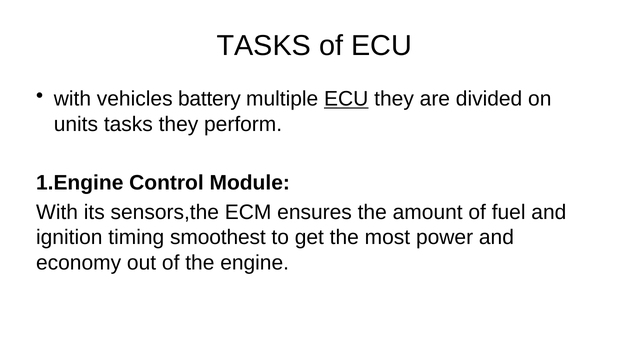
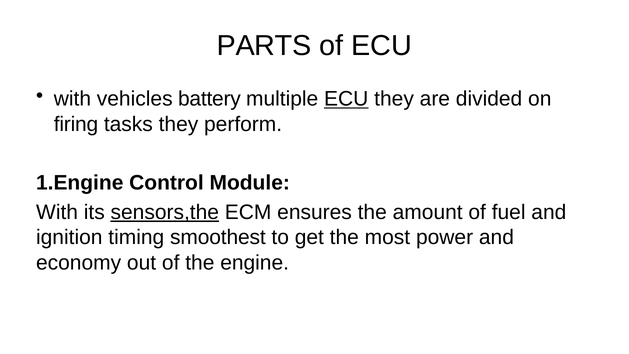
TASKS at (264, 46): TASKS -> PARTS
units: units -> firing
sensors,the underline: none -> present
